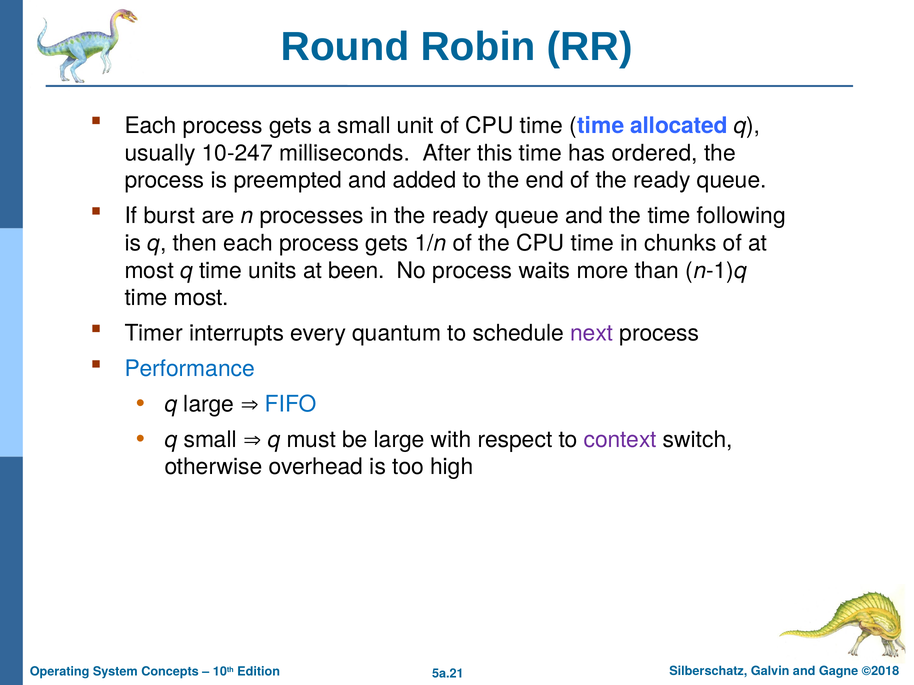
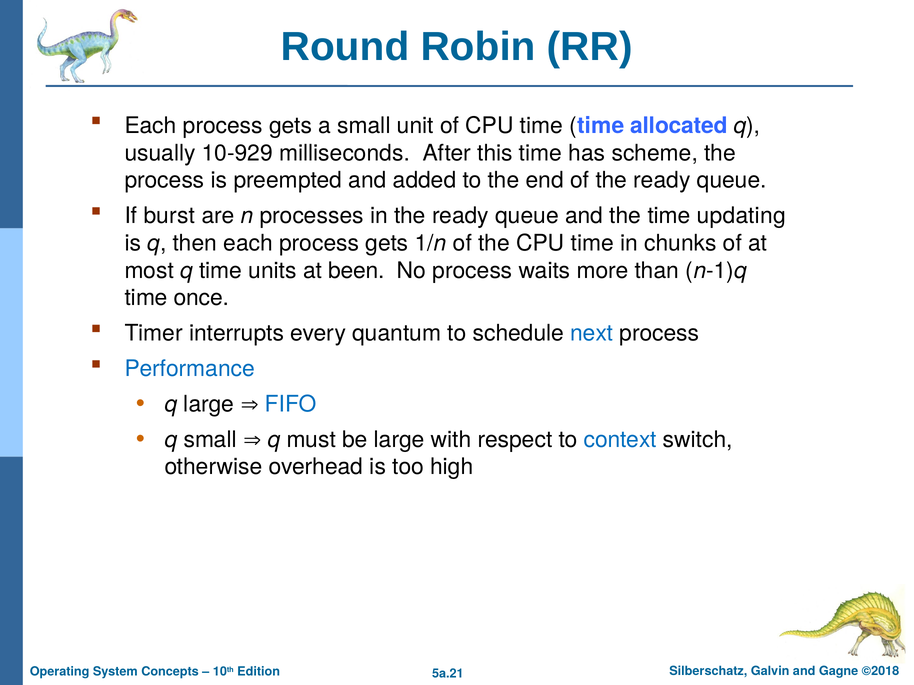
10-247: 10-247 -> 10-929
ordered: ordered -> scheme
following: following -> updating
time most: most -> once
next colour: purple -> blue
context colour: purple -> blue
